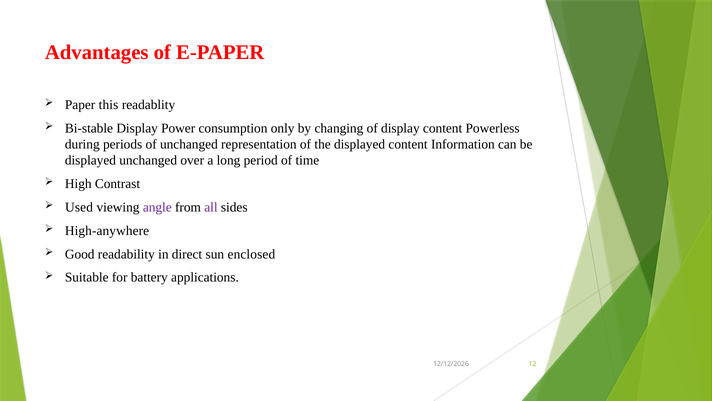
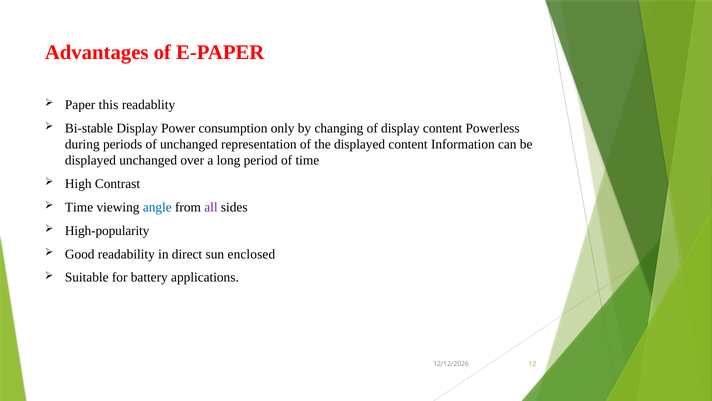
Used at (79, 207): Used -> Time
angle colour: purple -> blue
High-anywhere: High-anywhere -> High-popularity
